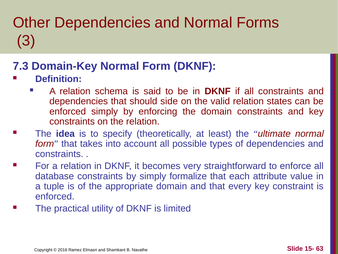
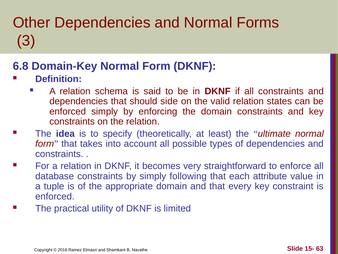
7.3: 7.3 -> 6.8
formalize: formalize -> following
